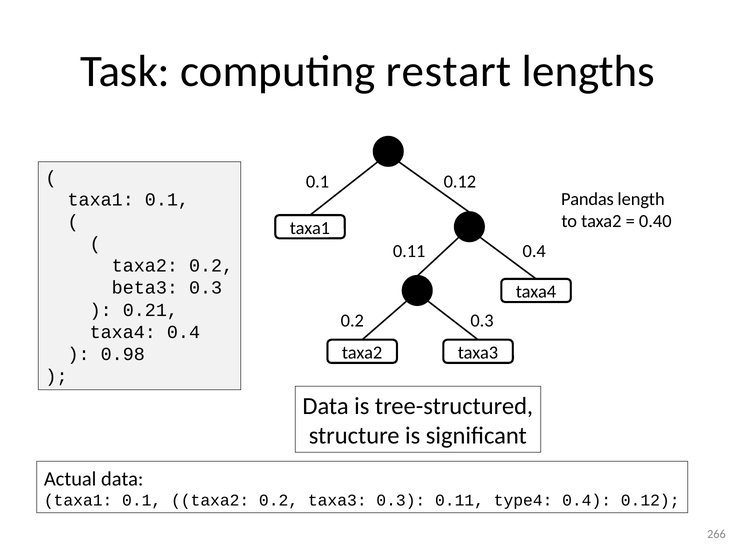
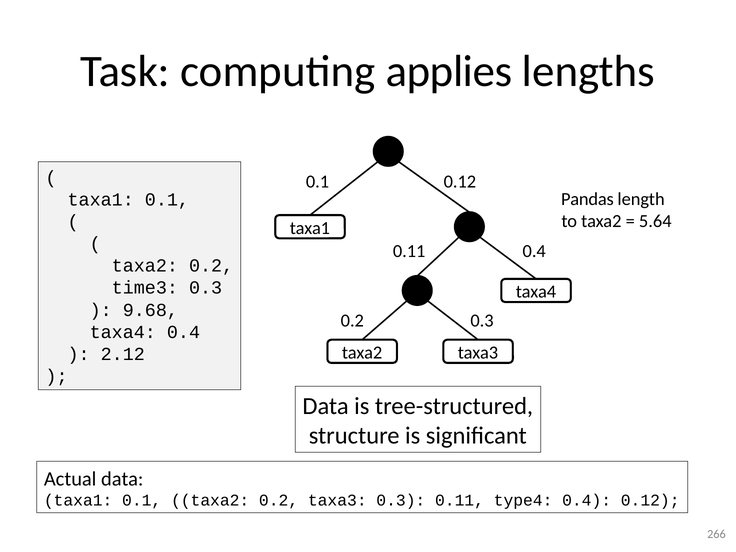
restart: restart -> applies
0.40: 0.40 -> 5.64
beta3: beta3 -> time3
0.21: 0.21 -> 9.68
0.98: 0.98 -> 2.12
